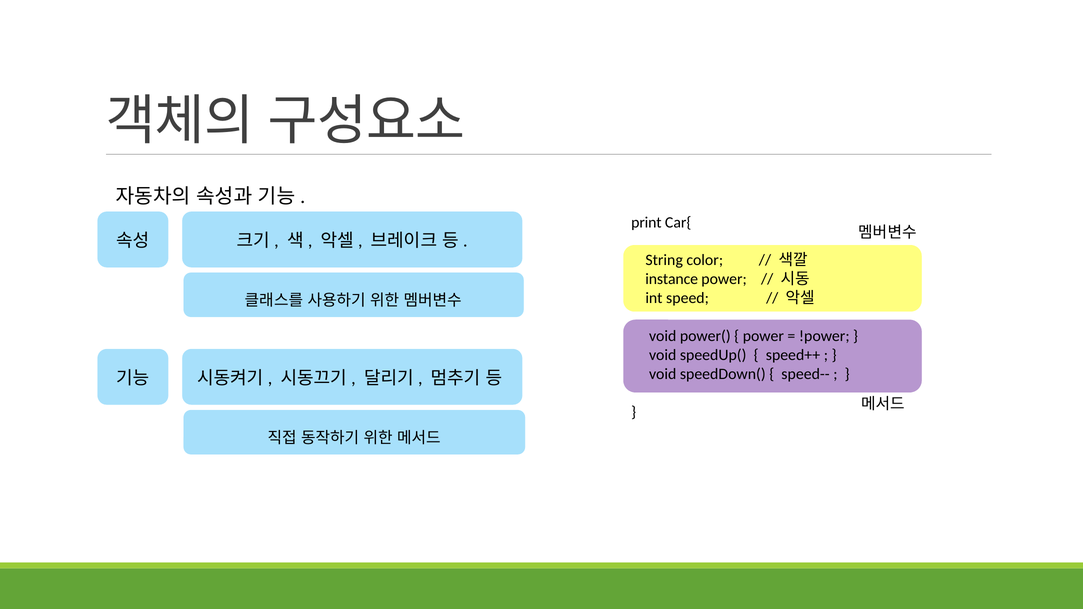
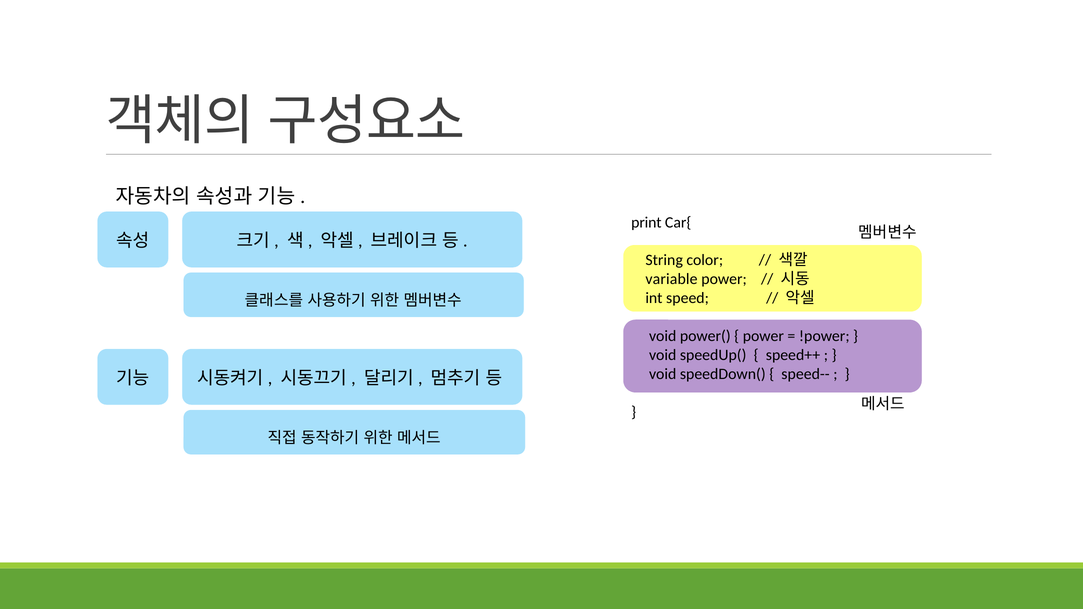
instance: instance -> variable
